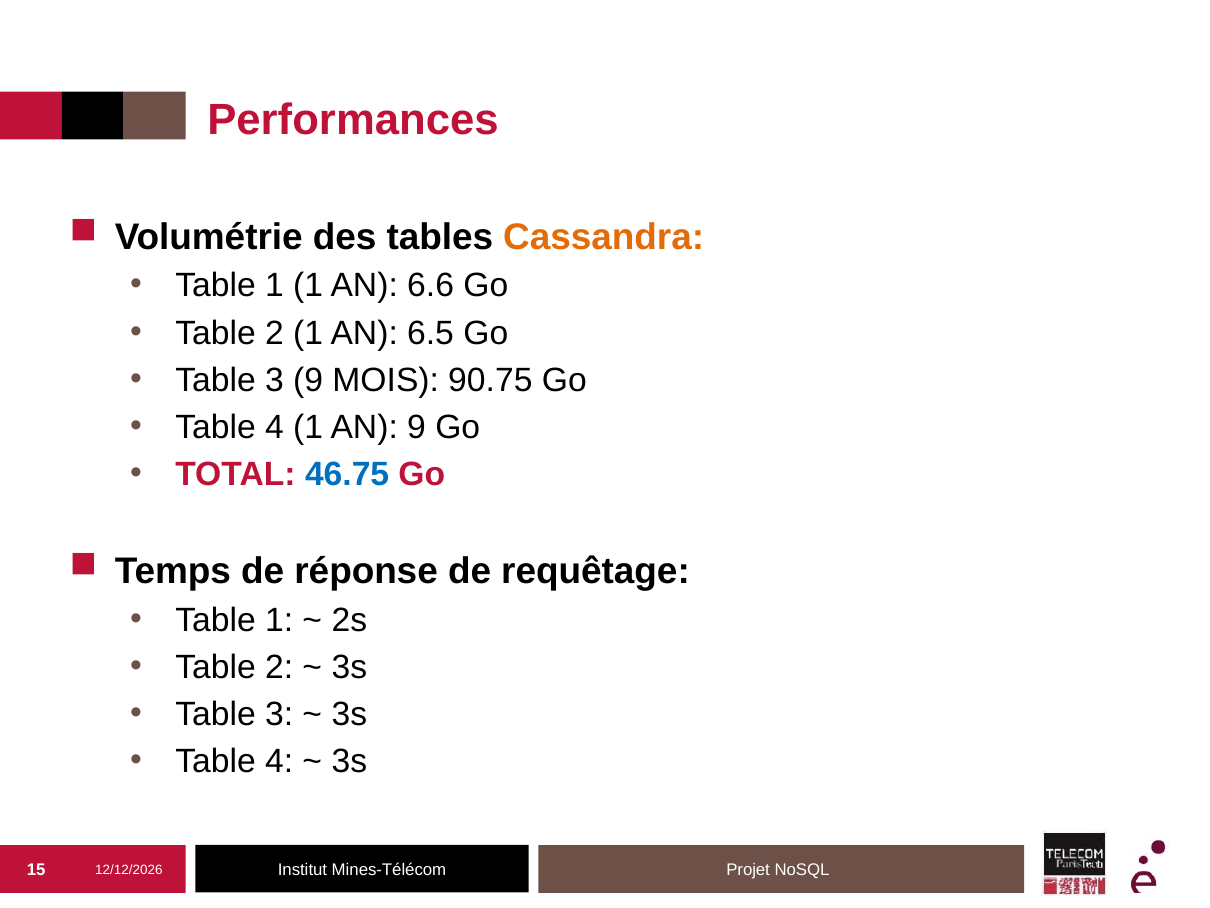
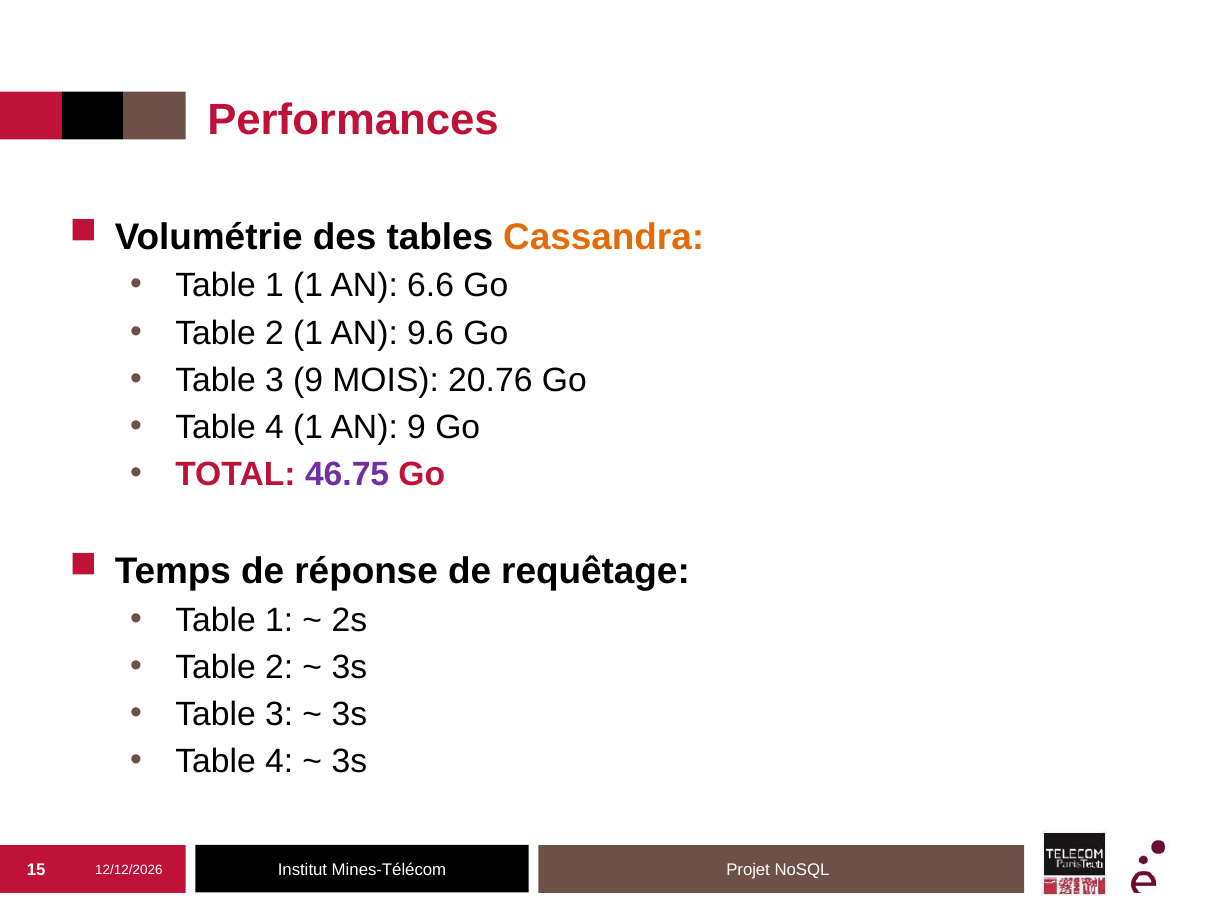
6.5: 6.5 -> 9.6
90.75: 90.75 -> 20.76
46.75 colour: blue -> purple
